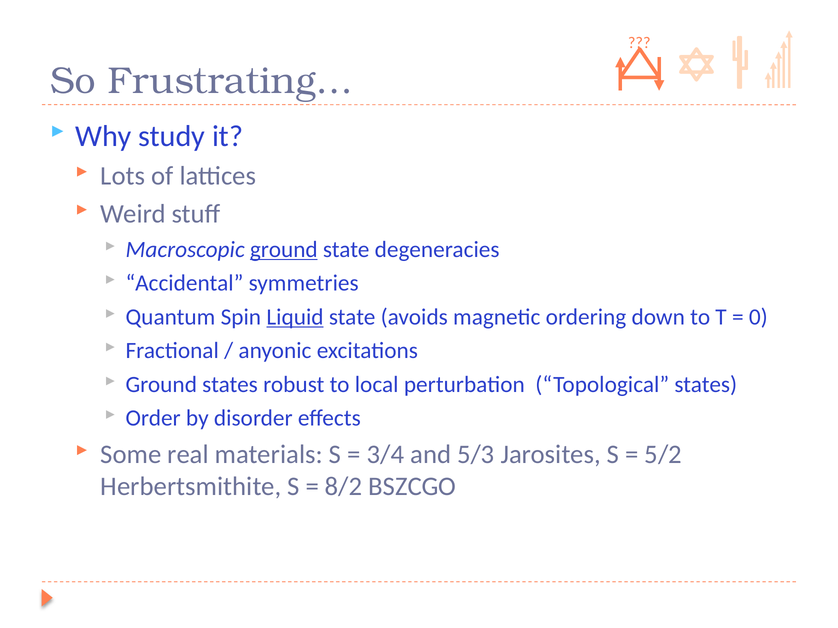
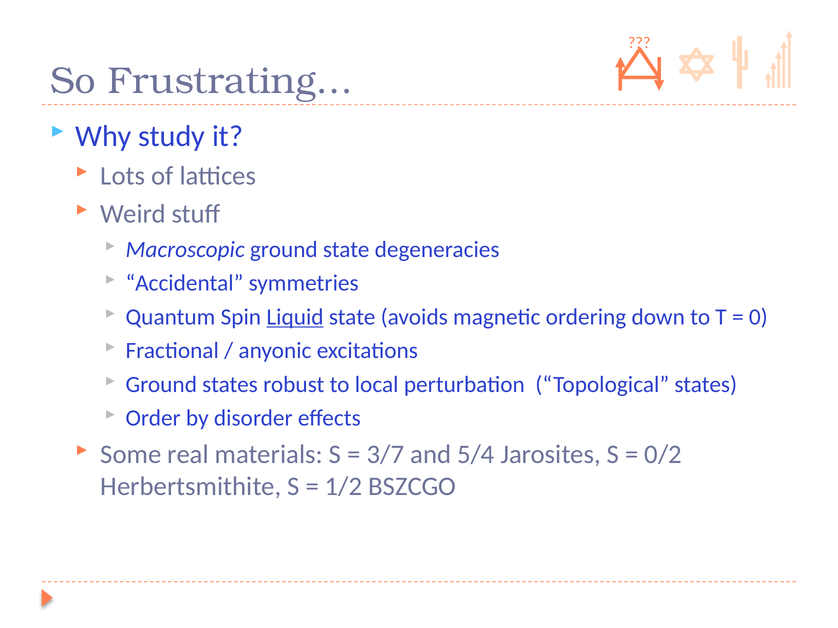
ground at (284, 250) underline: present -> none
3/4: 3/4 -> 3/7
5/3: 5/3 -> 5/4
5/2: 5/2 -> 0/2
8/2: 8/2 -> 1/2
